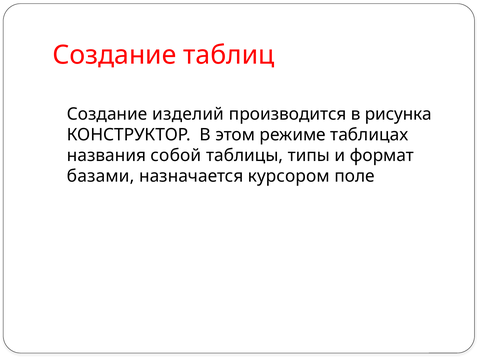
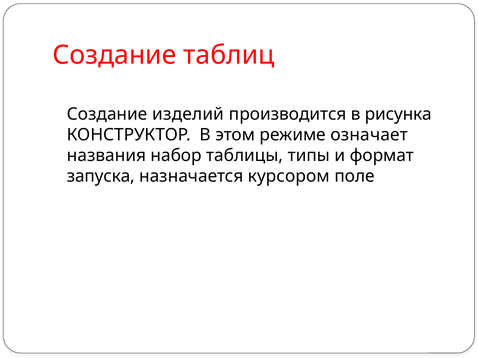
таблицах: таблицах -> означает
собой: собой -> набор
базами: базами -> запуска
